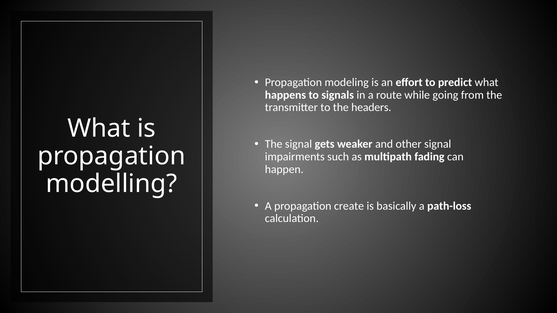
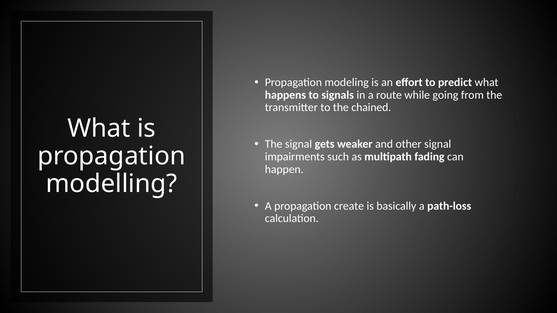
headers: headers -> chained
